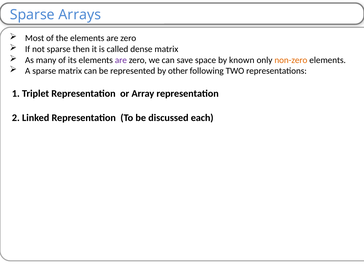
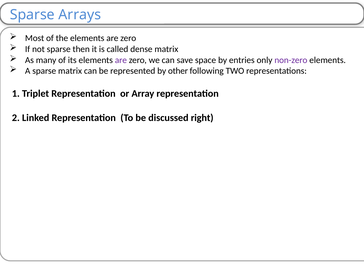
known: known -> entries
non-zero colour: orange -> purple
each: each -> right
